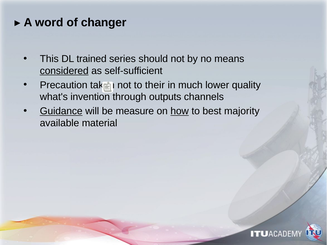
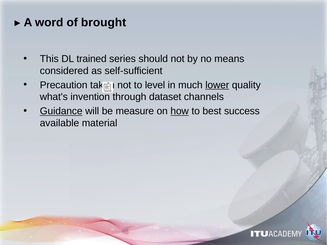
changer: changer -> brought
considered underline: present -> none
their: their -> level
lower underline: none -> present
outputs: outputs -> dataset
majority: majority -> success
